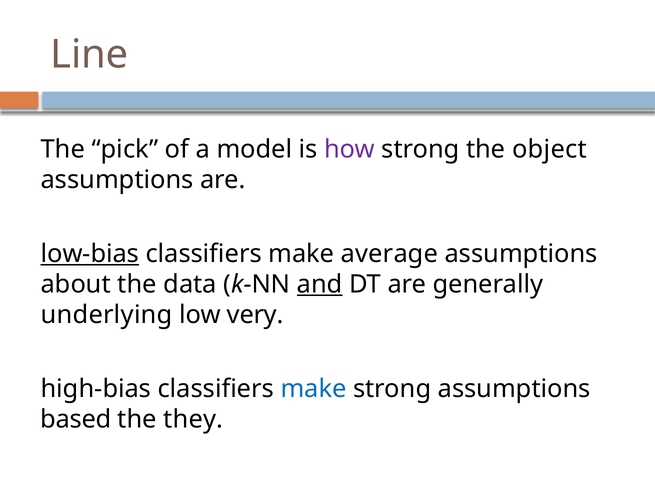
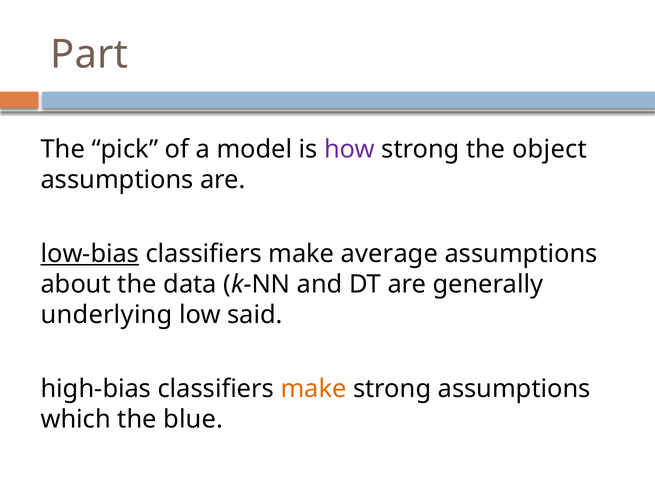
Line: Line -> Part
and underline: present -> none
very: very -> said
make at (314, 389) colour: blue -> orange
based: based -> which
they: they -> blue
